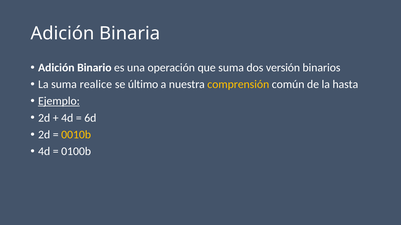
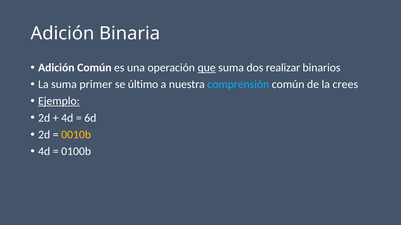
Adición Binario: Binario -> Común
que underline: none -> present
versión: versión -> realizar
realice: realice -> primer
comprensión colour: yellow -> light blue
hasta: hasta -> crees
